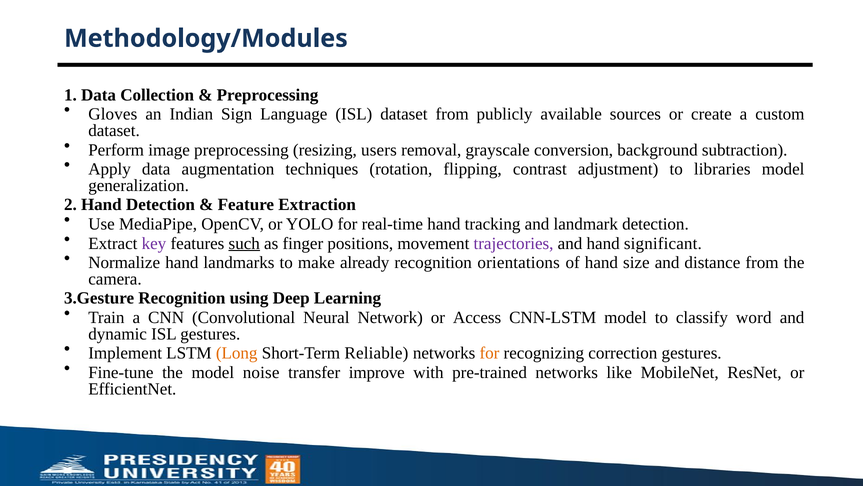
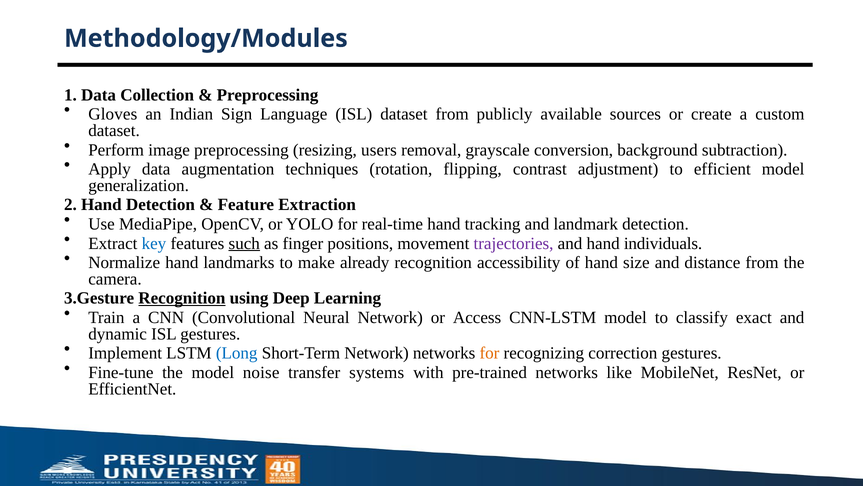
libraries: libraries -> efficient
key colour: purple -> blue
significant: significant -> individuals
orientations: orientations -> accessibility
Recognition at (182, 298) underline: none -> present
word: word -> exact
Long colour: orange -> blue
Short-Term Reliable: Reliable -> Network
improve: improve -> systems
